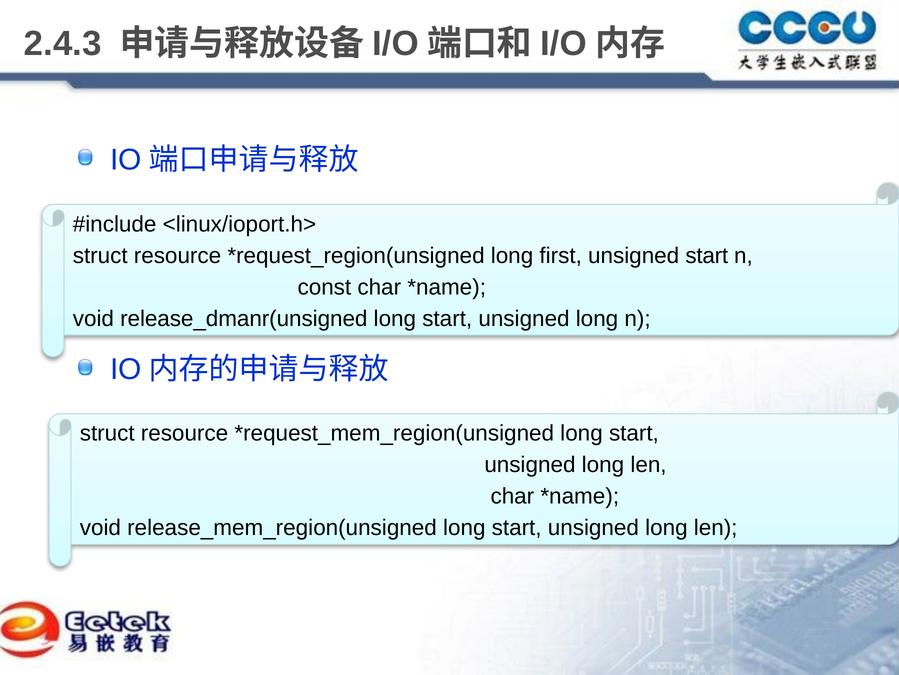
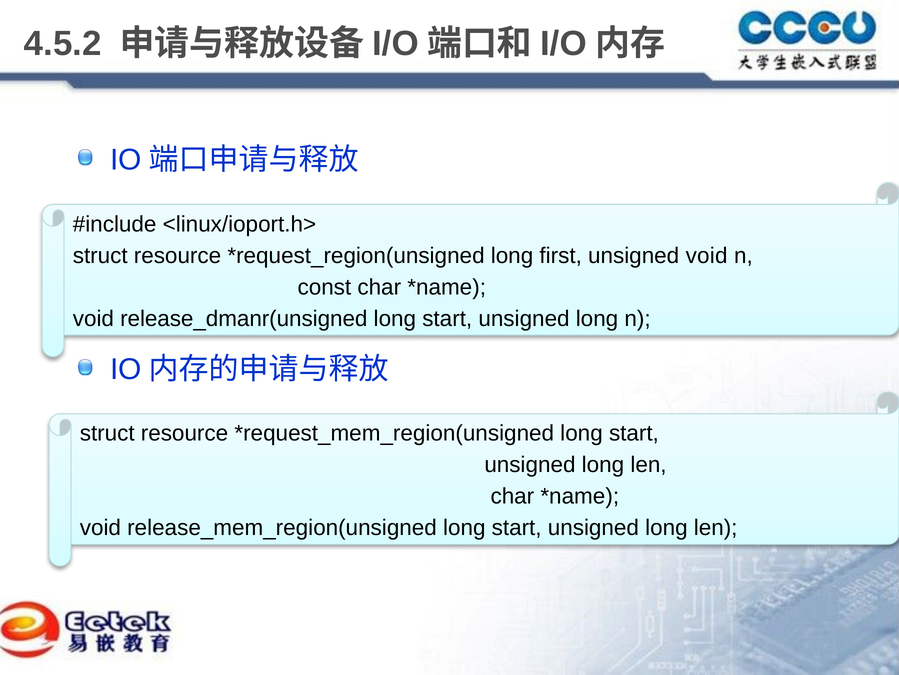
2.4.3: 2.4.3 -> 4.5.2
unsigned start: start -> void
